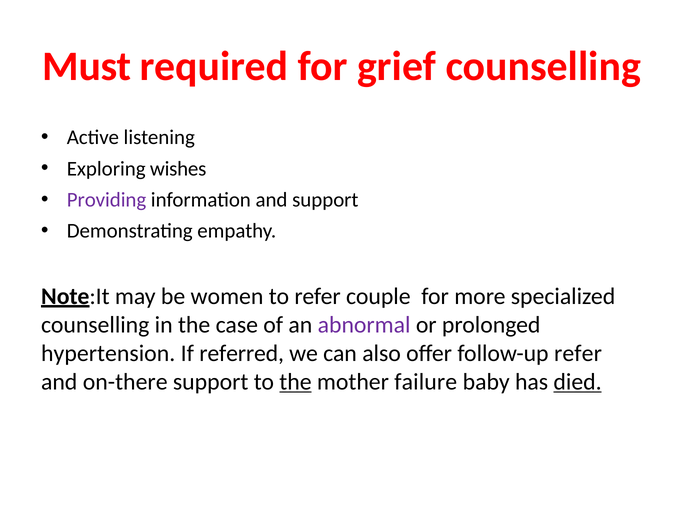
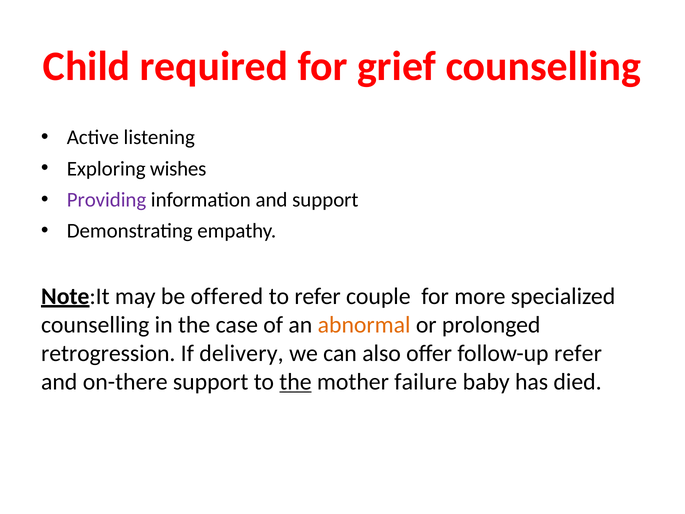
Must: Must -> Child
women: women -> offered
abnormal colour: purple -> orange
hypertension: hypertension -> retrogression
referred: referred -> delivery
died underline: present -> none
